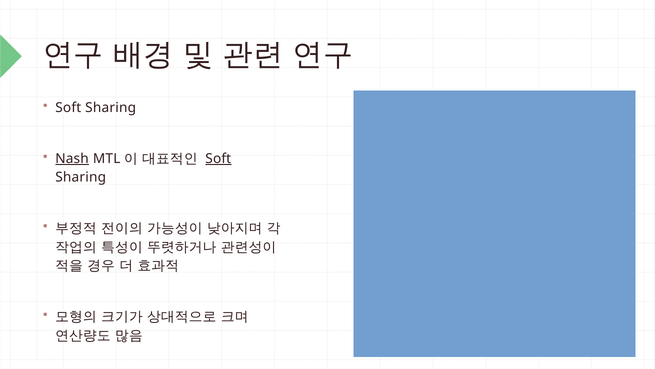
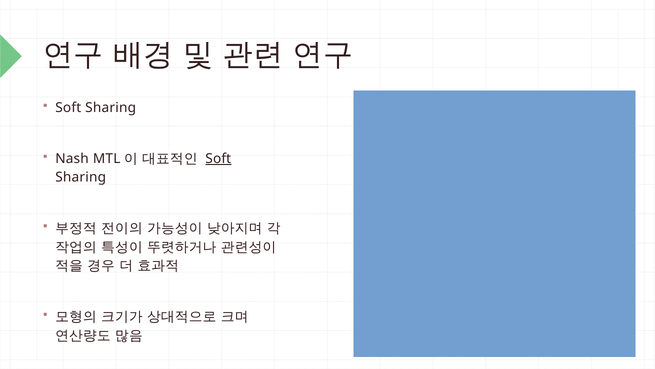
Nash underline: present -> none
